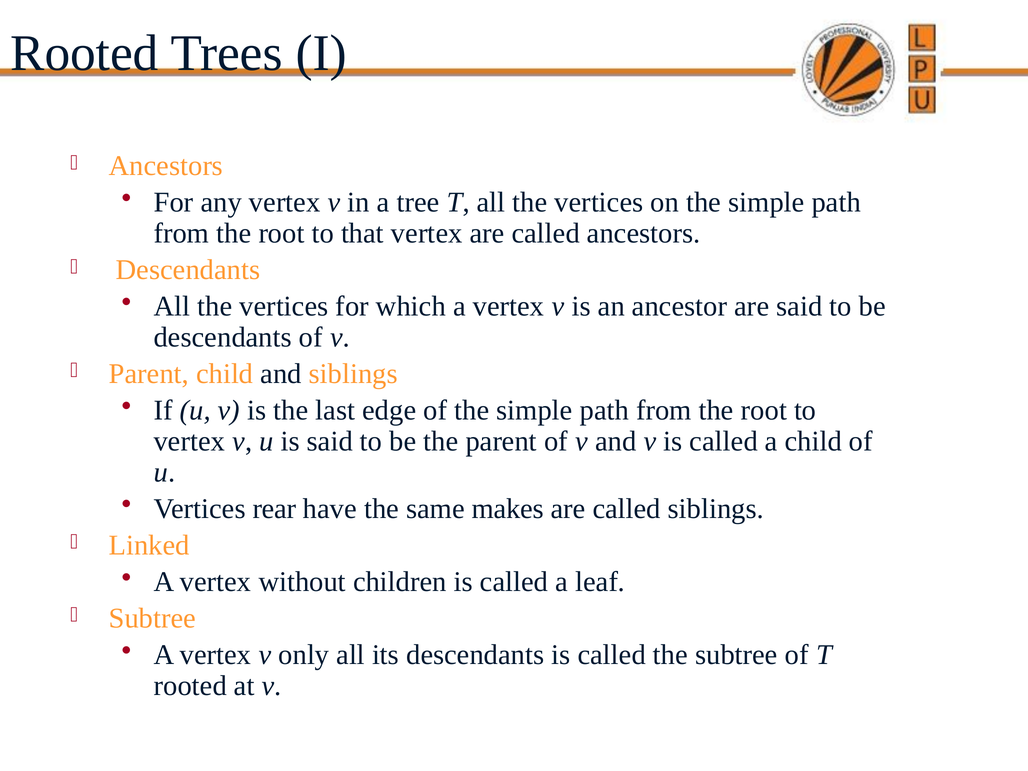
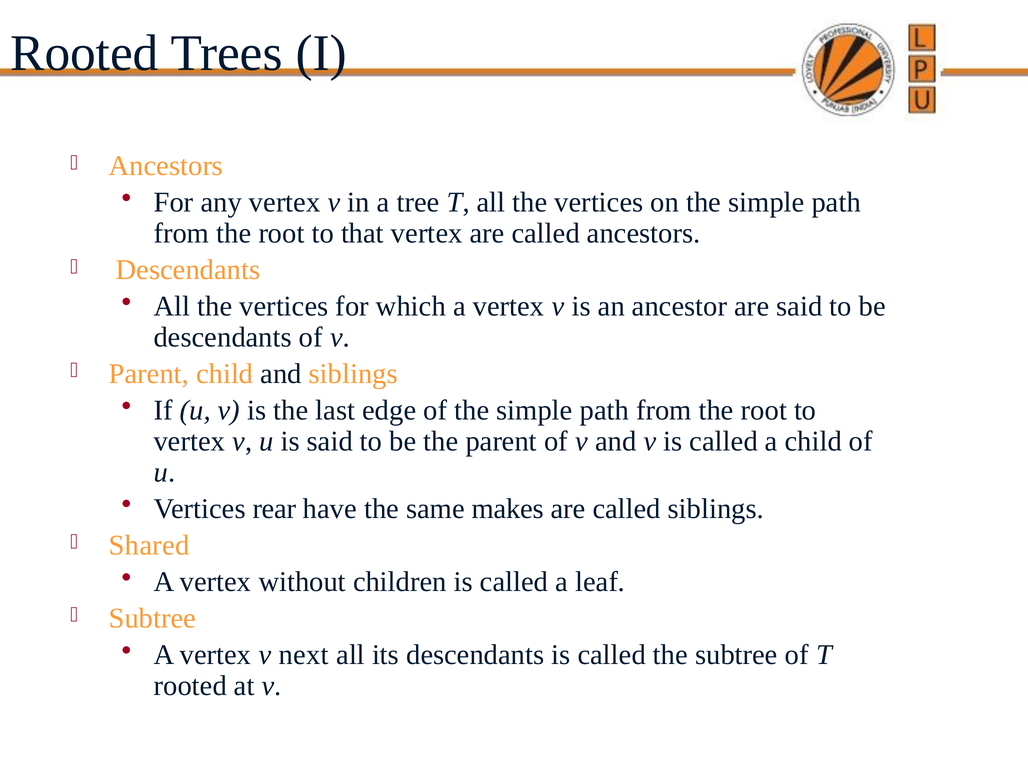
Linked: Linked -> Shared
only: only -> next
